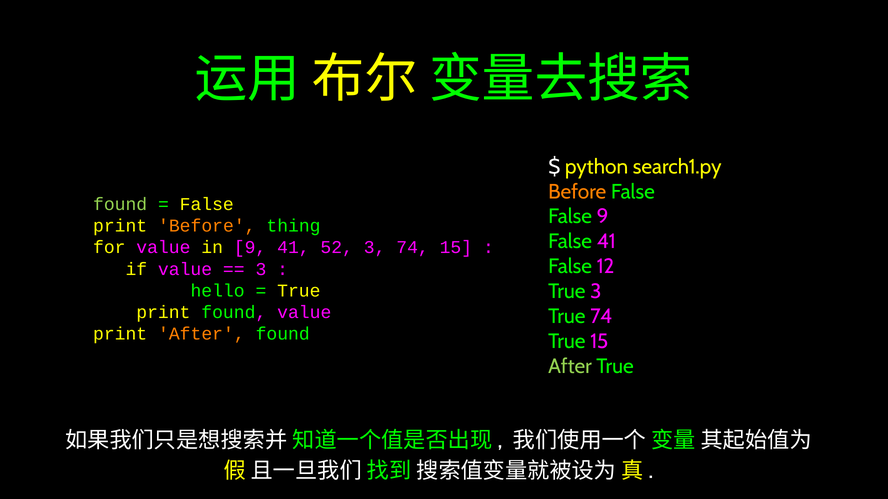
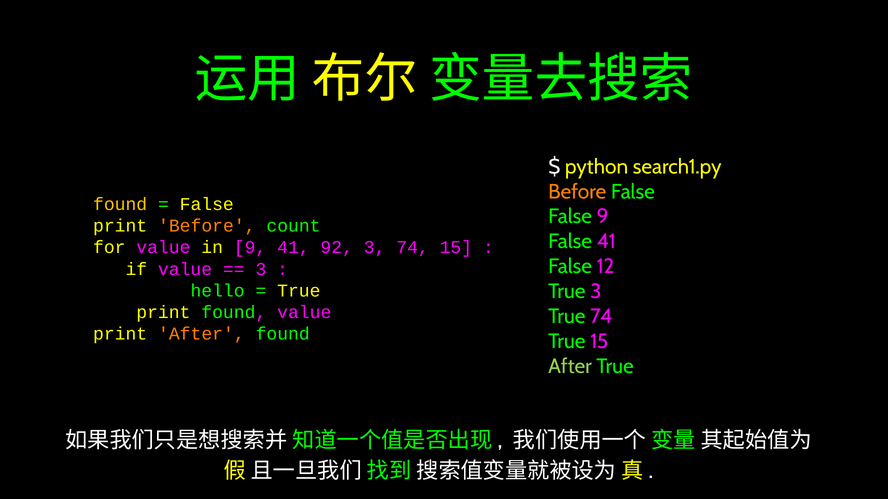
found at (120, 204) colour: light green -> yellow
thing: thing -> count
52: 52 -> 92
